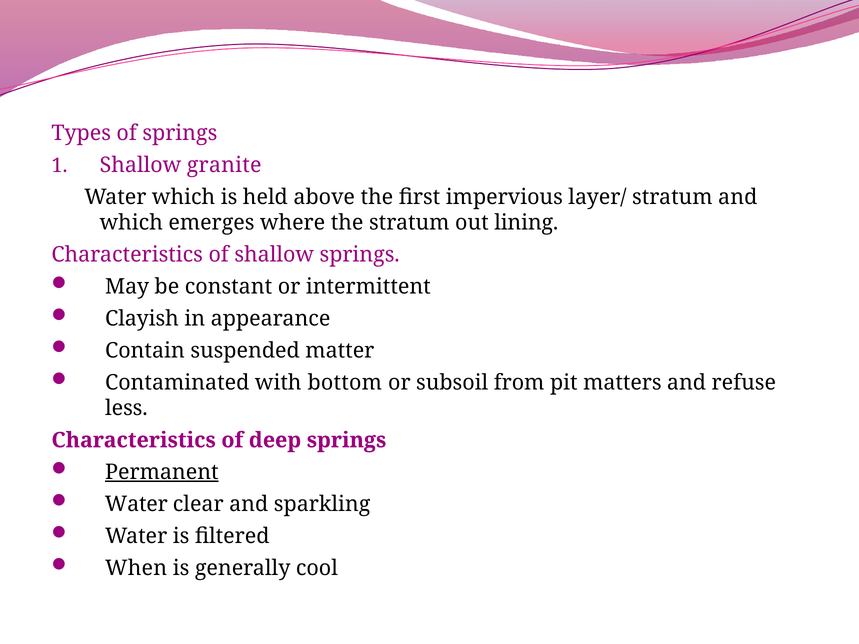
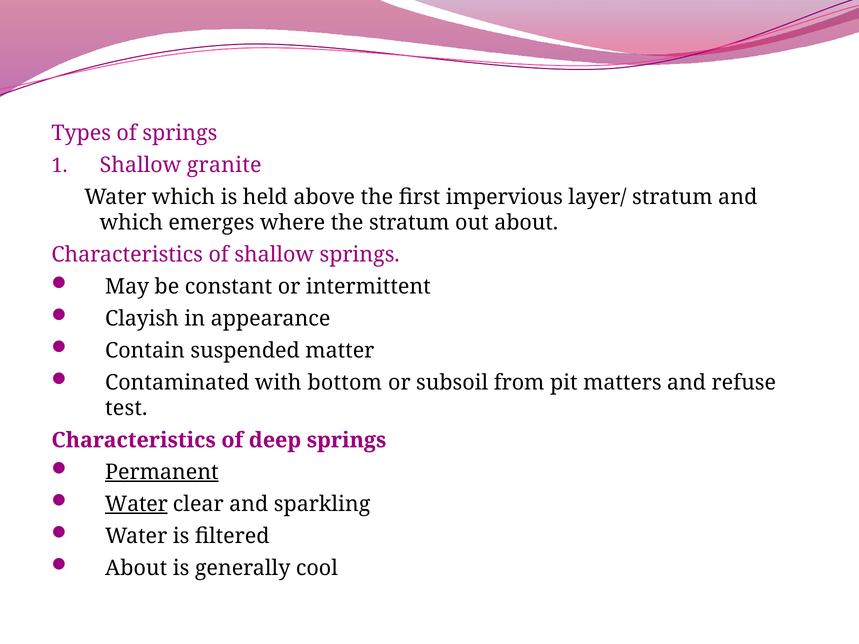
out lining: lining -> about
less: less -> test
Water at (136, 504) underline: none -> present
When at (136, 568): When -> About
